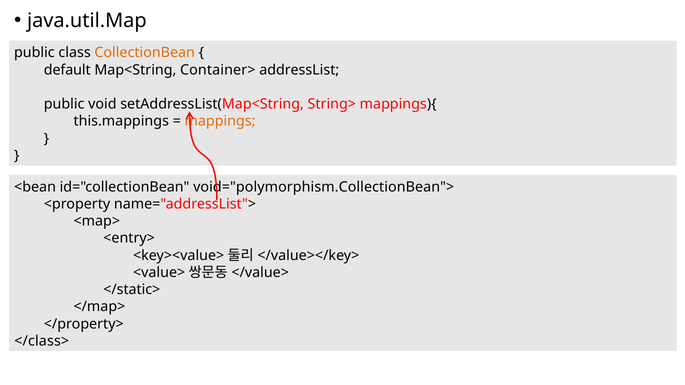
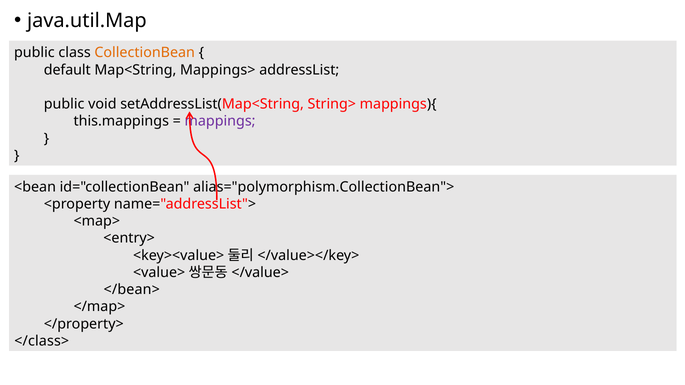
Container>: Container> -> Mappings>
mappings colour: orange -> purple
void="polymorphism.CollectionBean">: void="polymorphism.CollectionBean"> -> alias="polymorphism.CollectionBean">
</static>: </static> -> </bean>
